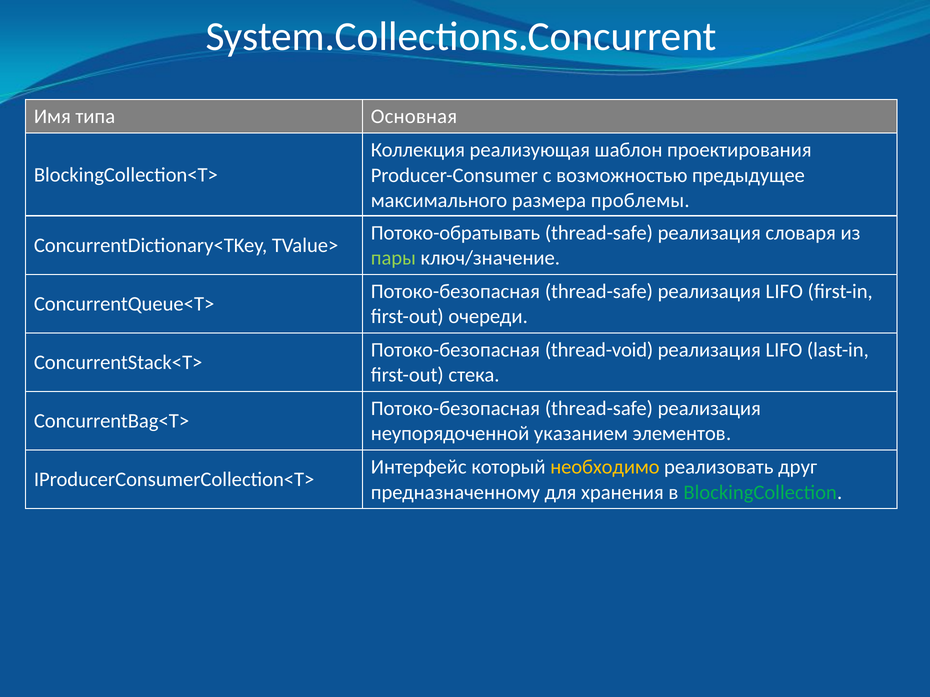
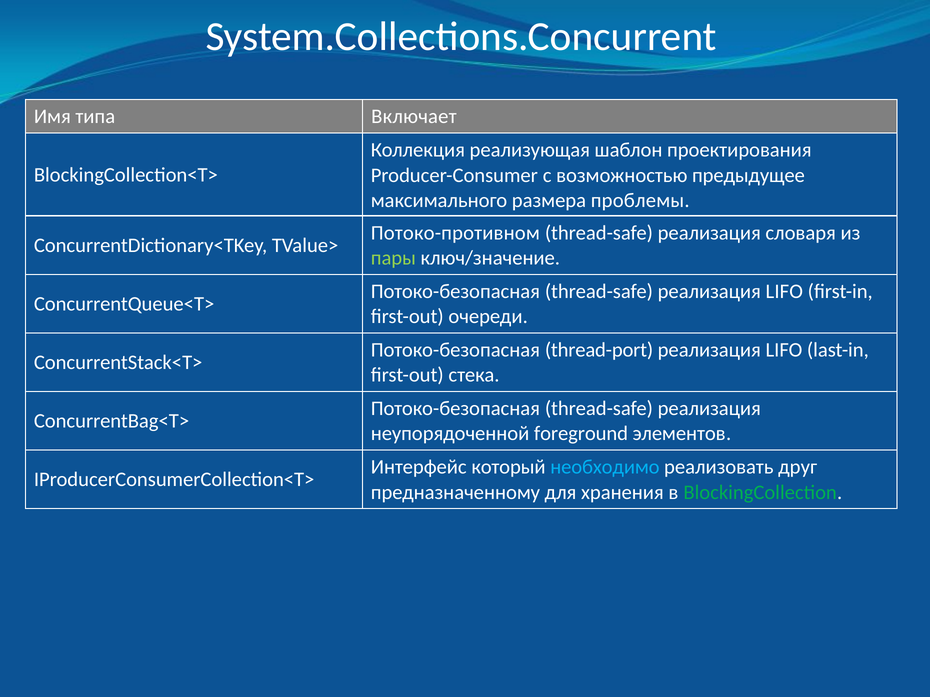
Основная: Основная -> Включает
Потоко-обратывать: Потоко-обратывать -> Потоко-противном
thread-void: thread-void -> thread-port
указанием: указанием -> foreground
необходимо colour: yellow -> light blue
